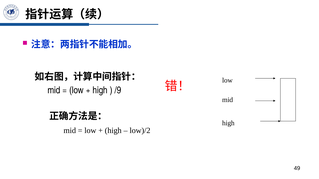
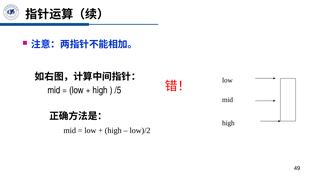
/9: /9 -> /5
